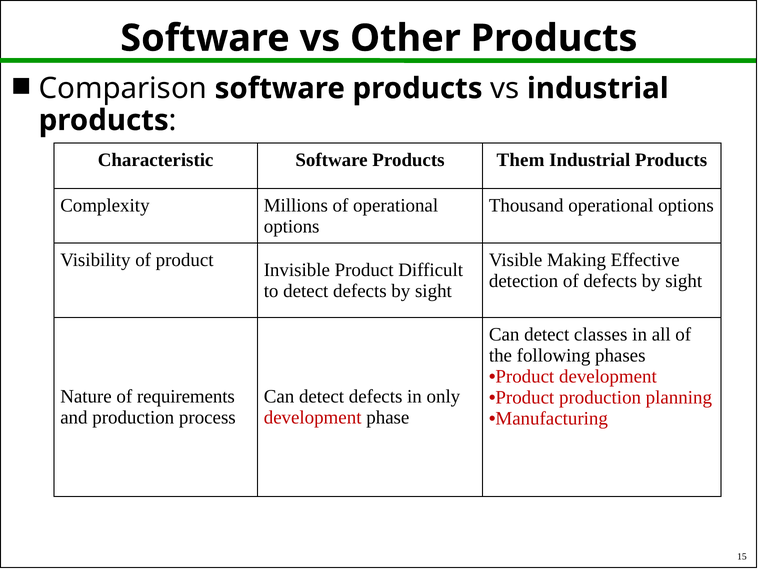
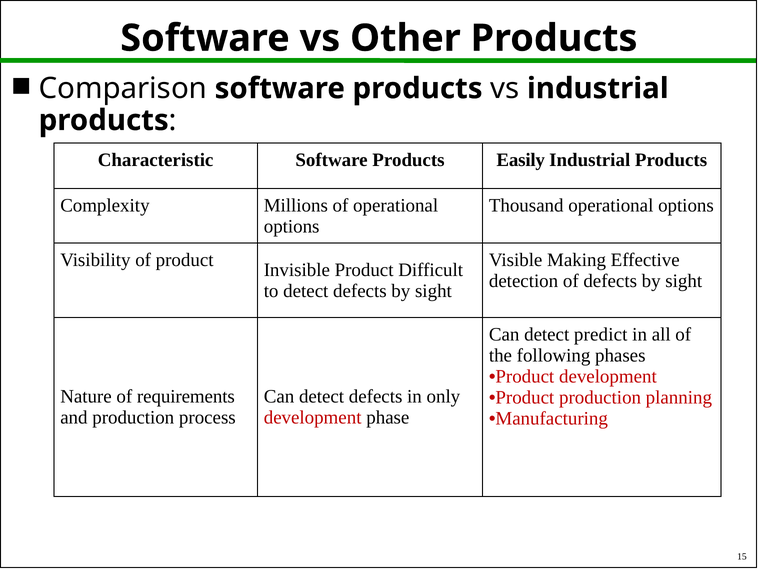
Them: Them -> Easily
classes: classes -> predict
